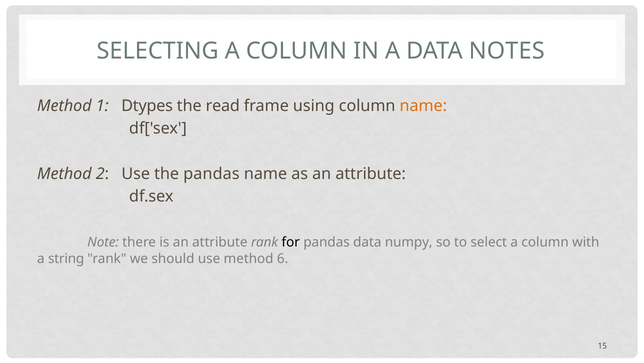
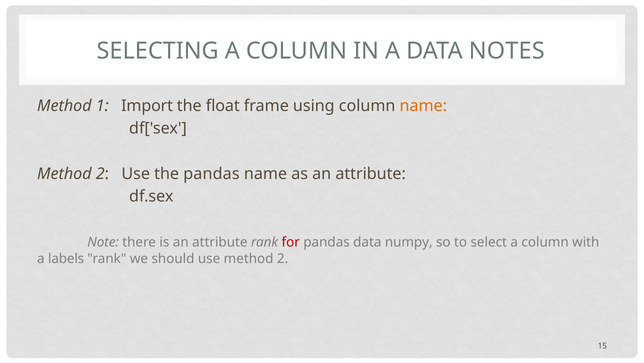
Dtypes: Dtypes -> Import
read: read -> float
for colour: black -> red
string: string -> labels
use method 6: 6 -> 2
